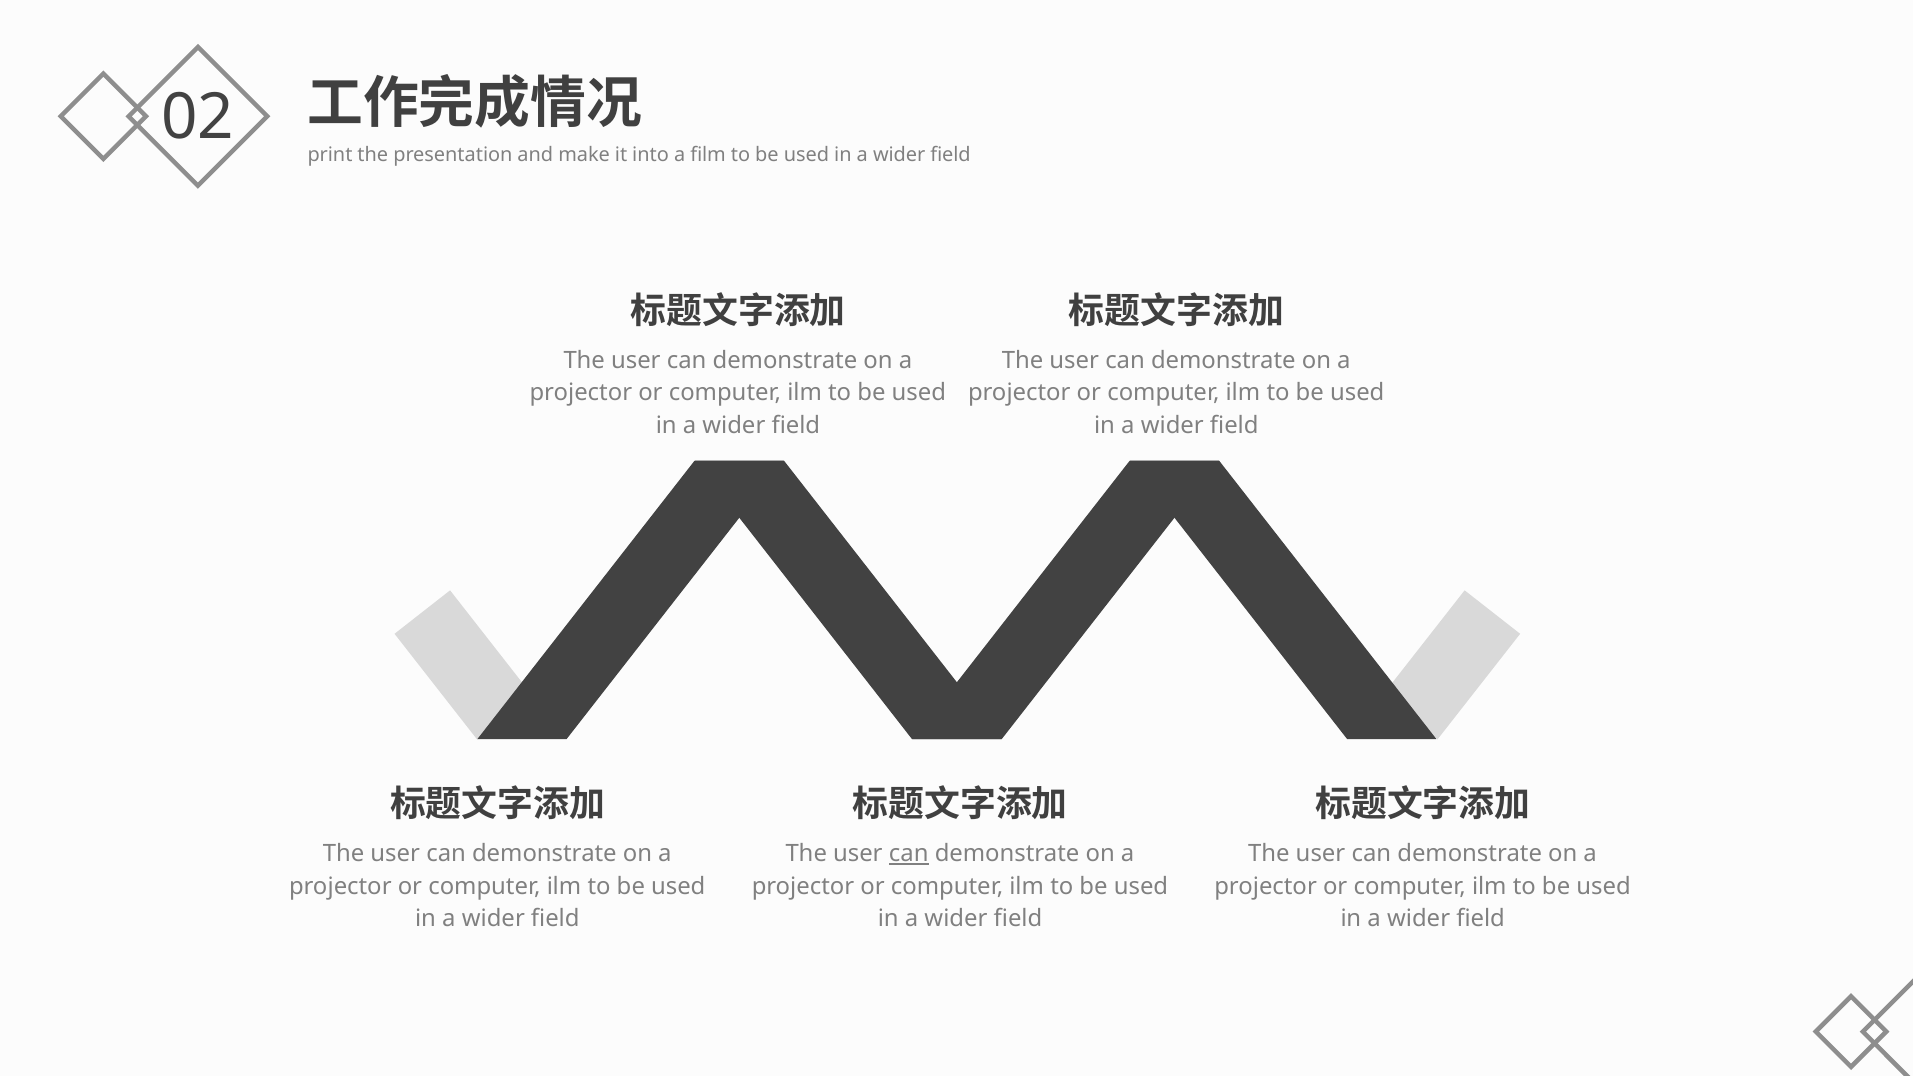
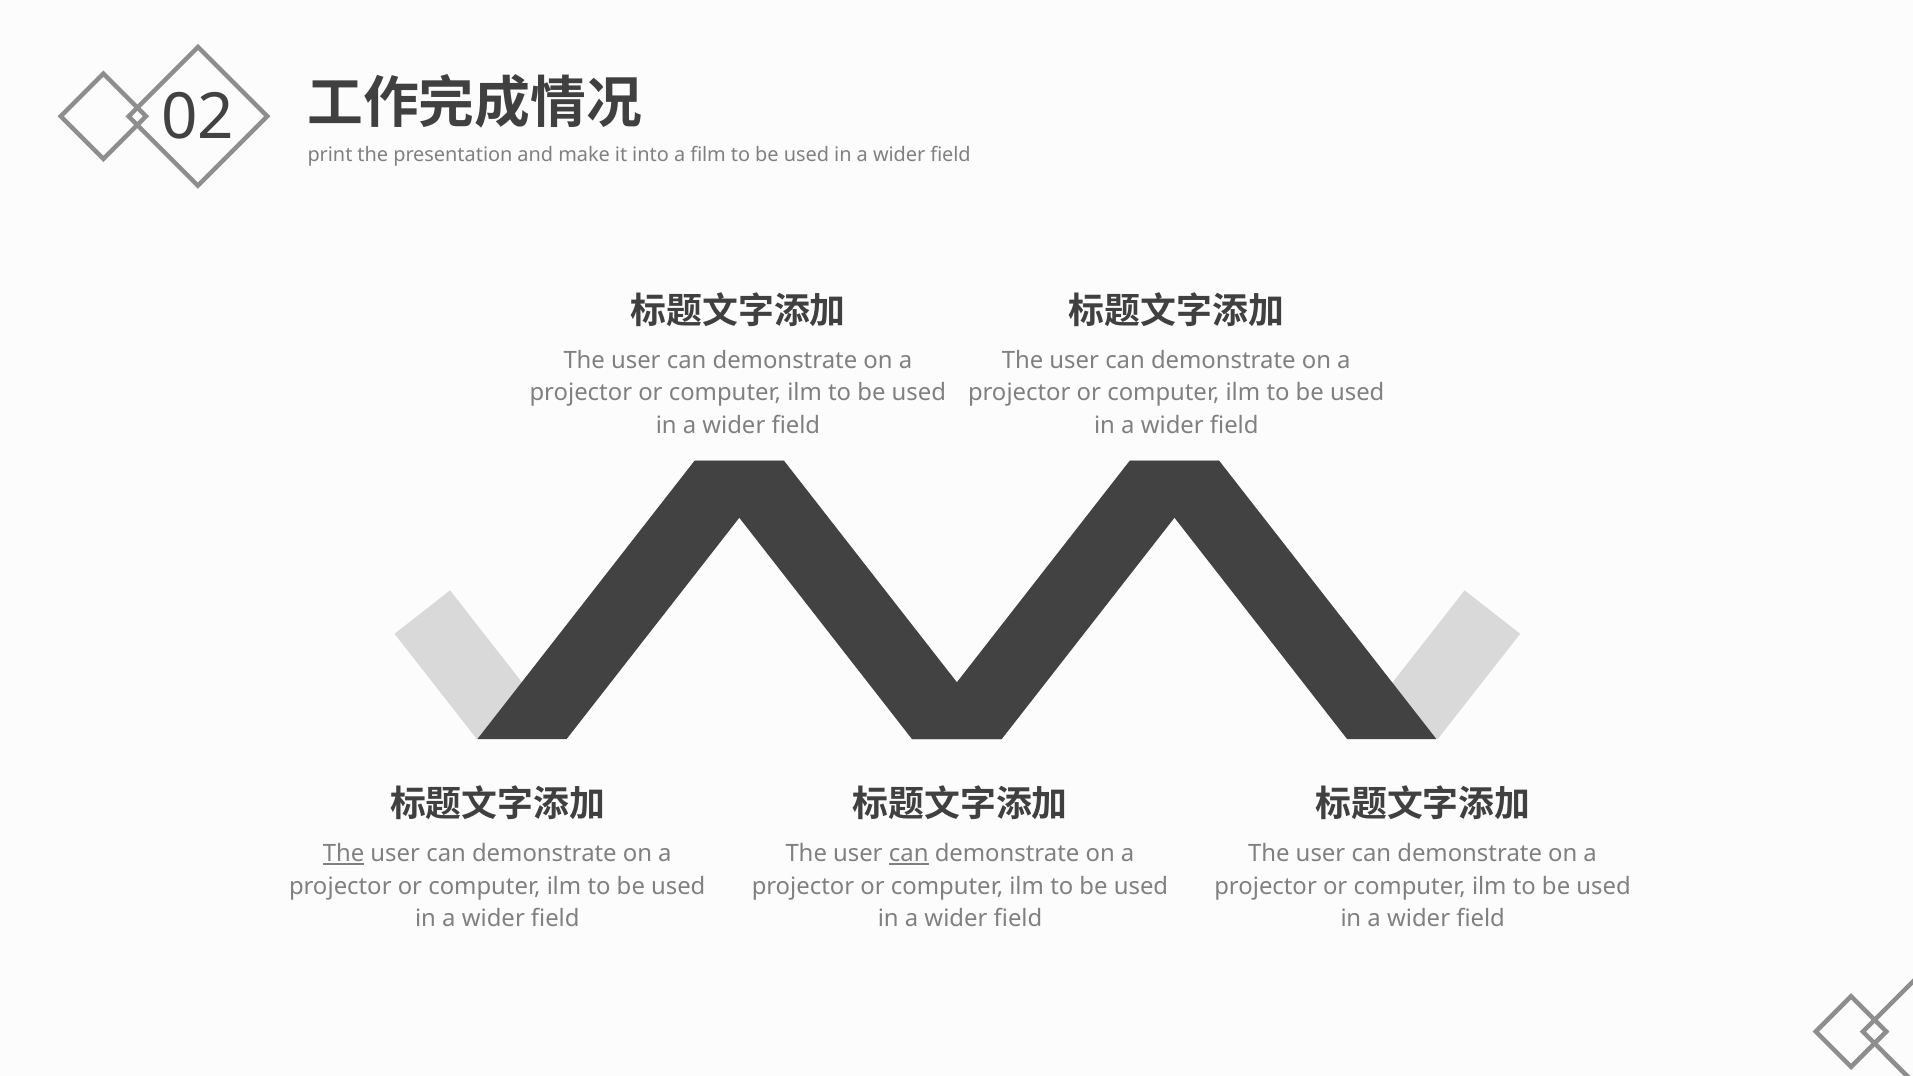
The at (344, 854) underline: none -> present
